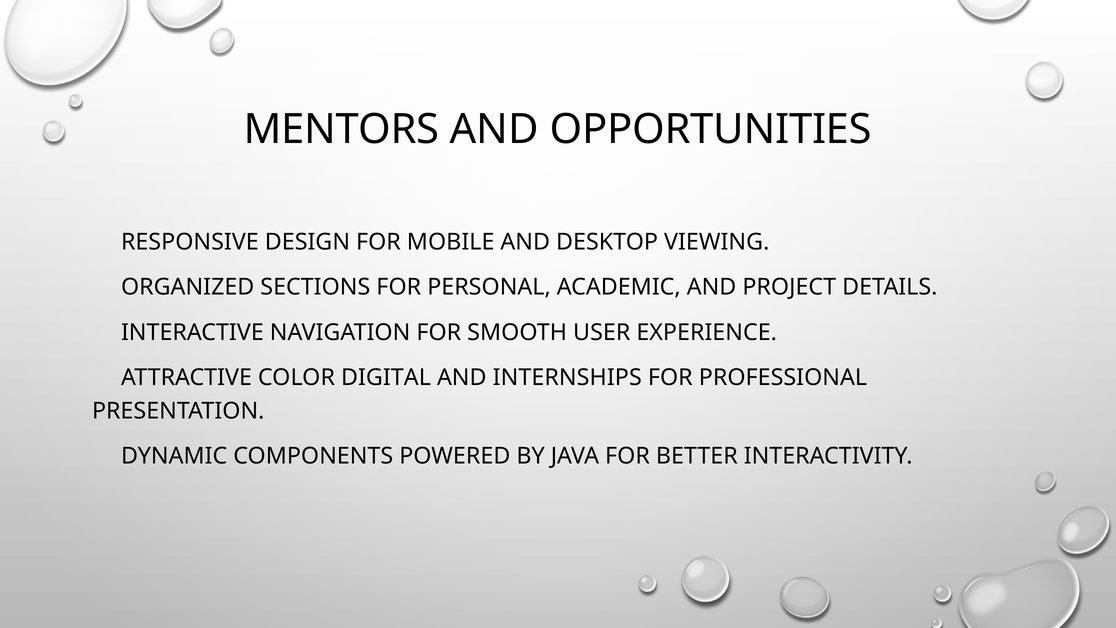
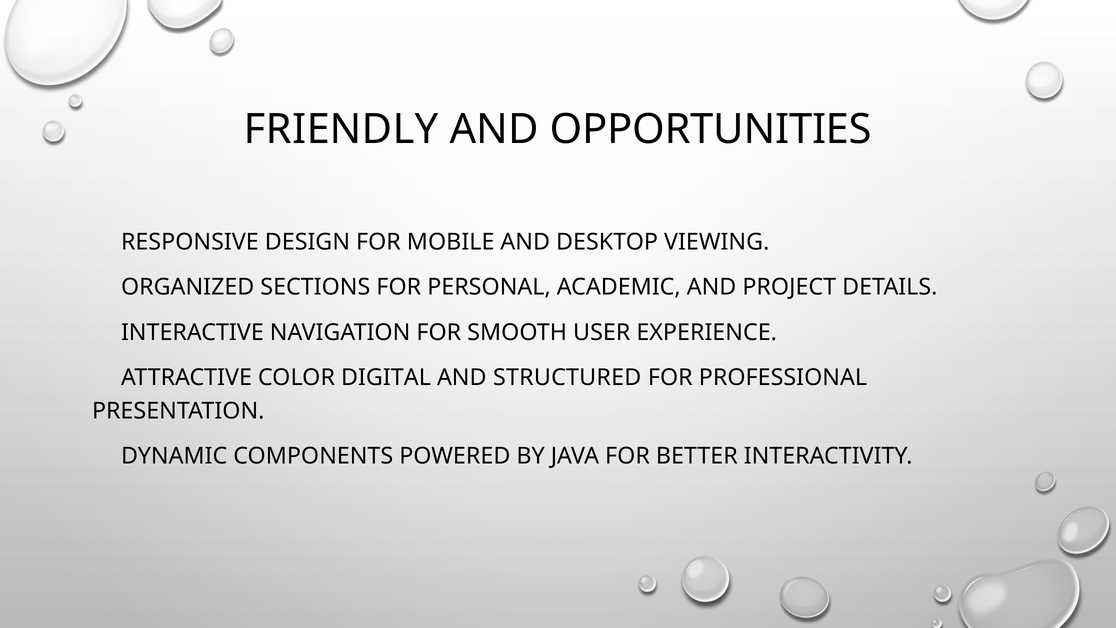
MENTORS: MENTORS -> FRIENDLY
INTERNSHIPS: INTERNSHIPS -> STRUCTURED
